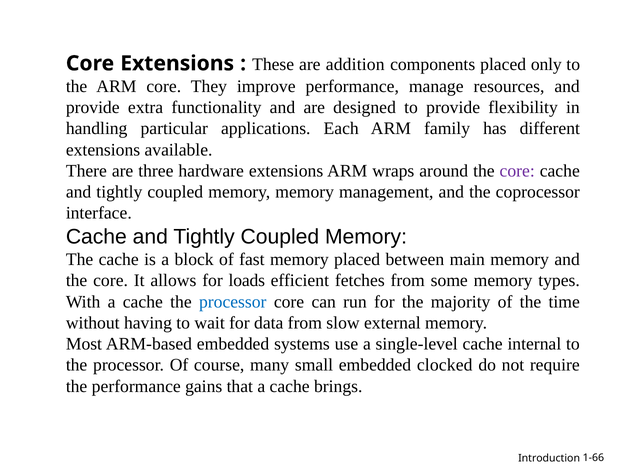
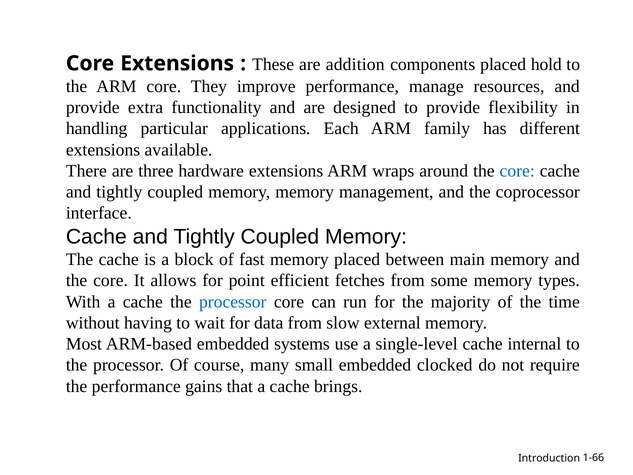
only: only -> hold
core at (517, 171) colour: purple -> blue
loads: loads -> point
